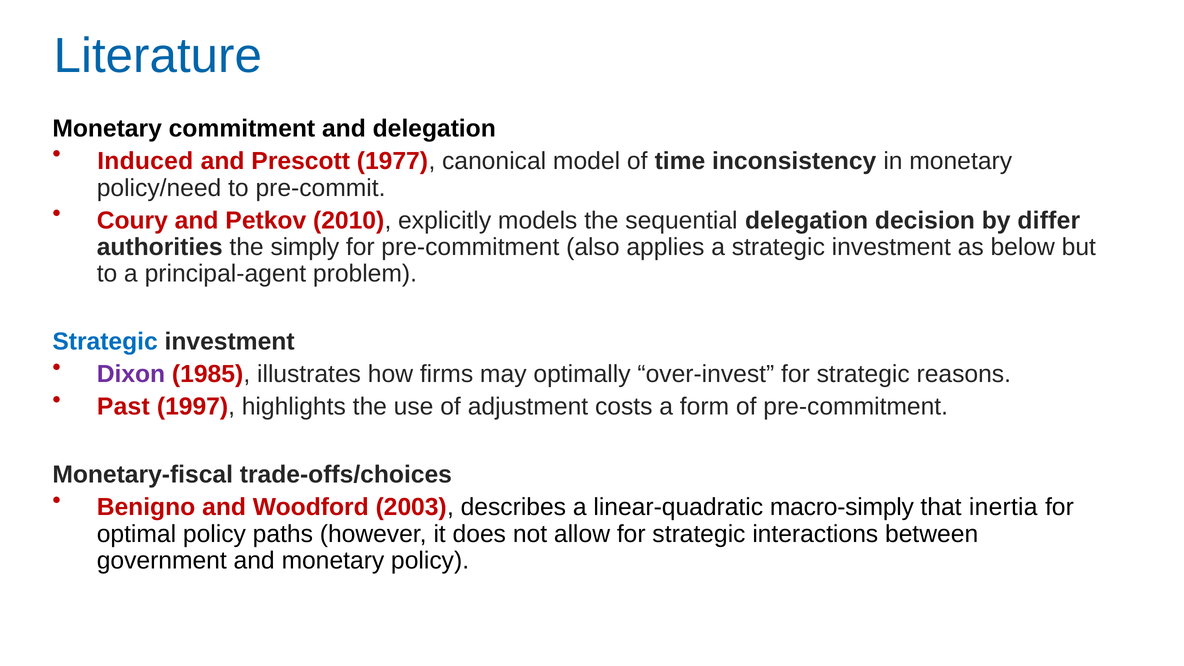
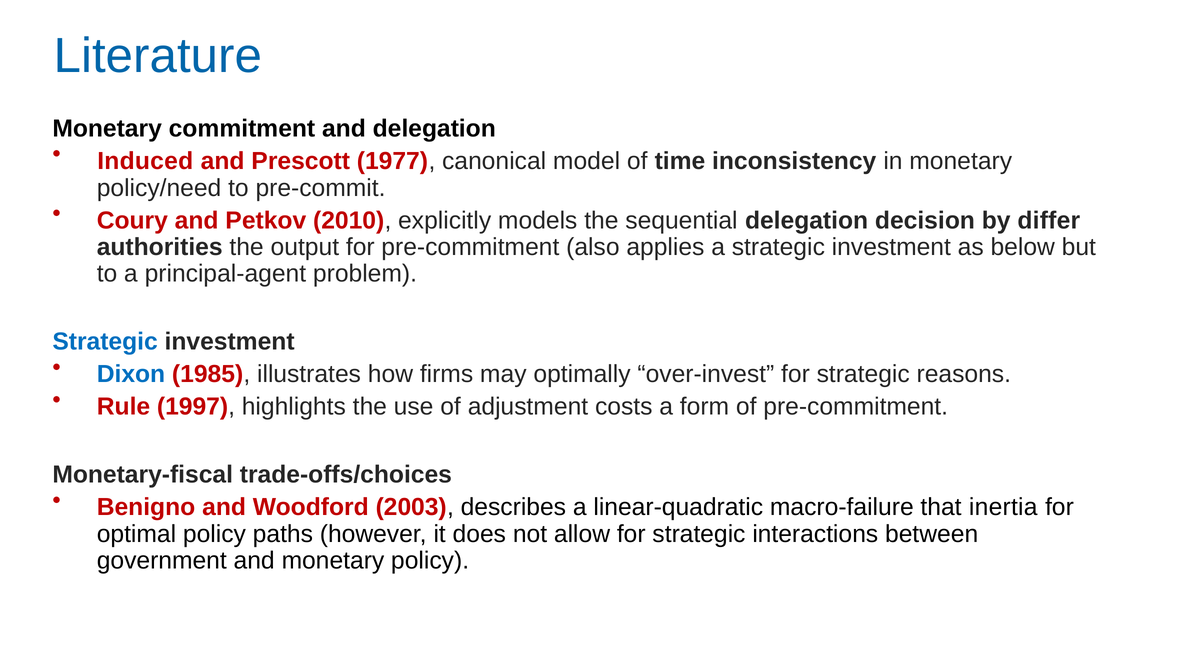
simply: simply -> output
Dixon colour: purple -> blue
Past: Past -> Rule
macro-simply: macro-simply -> macro-failure
